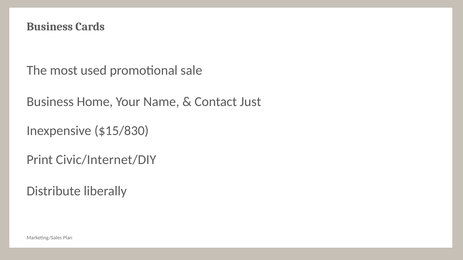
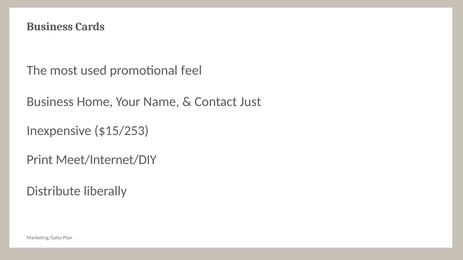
sale: sale -> feel
$15/830: $15/830 -> $15/253
Civic/Internet/DIY: Civic/Internet/DIY -> Meet/Internet/DIY
